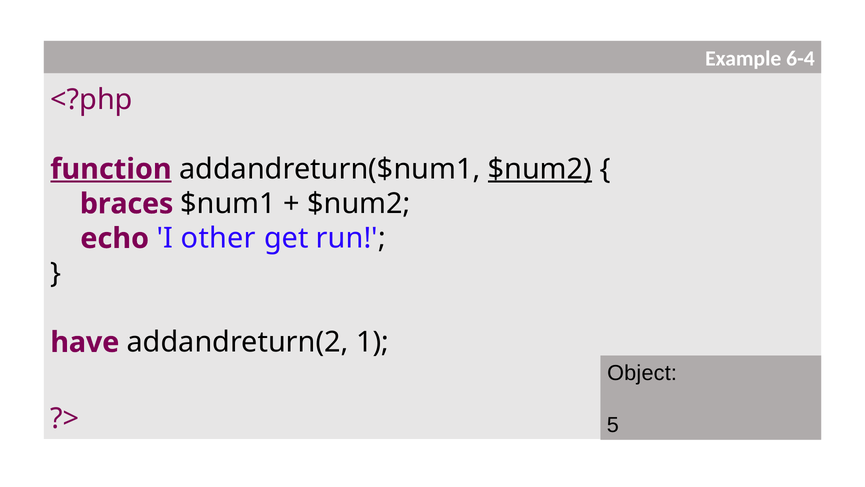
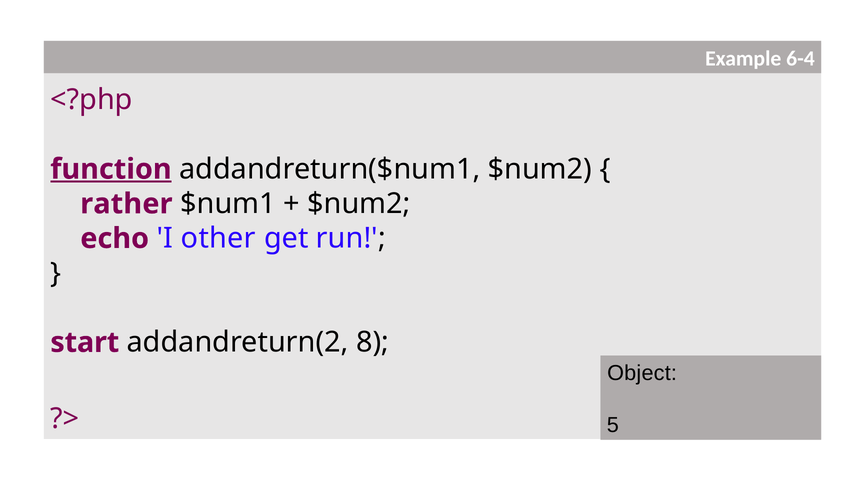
$num2 at (540, 169) underline: present -> none
braces: braces -> rather
have: have -> start
1: 1 -> 8
